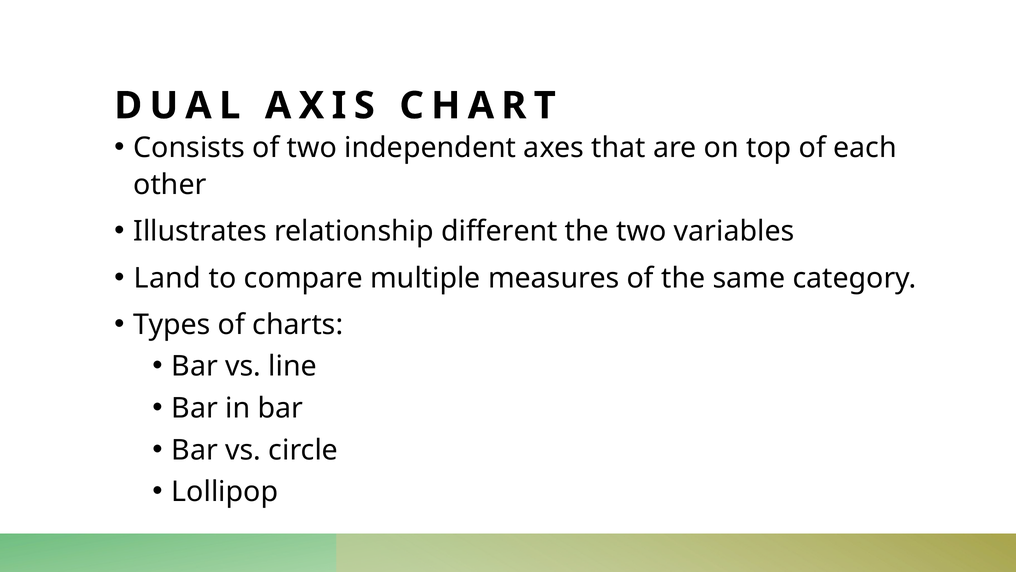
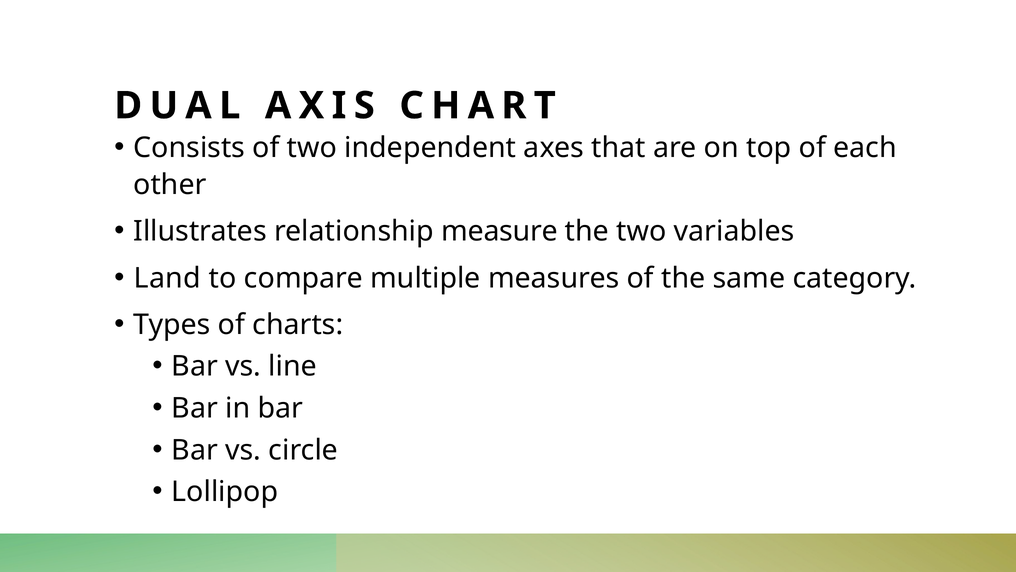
different: different -> measure
